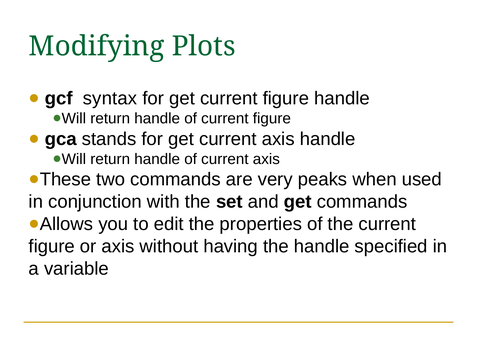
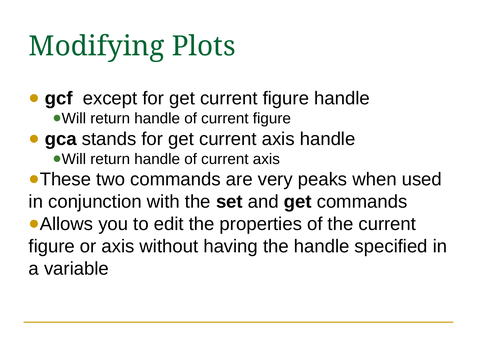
syntax: syntax -> except
